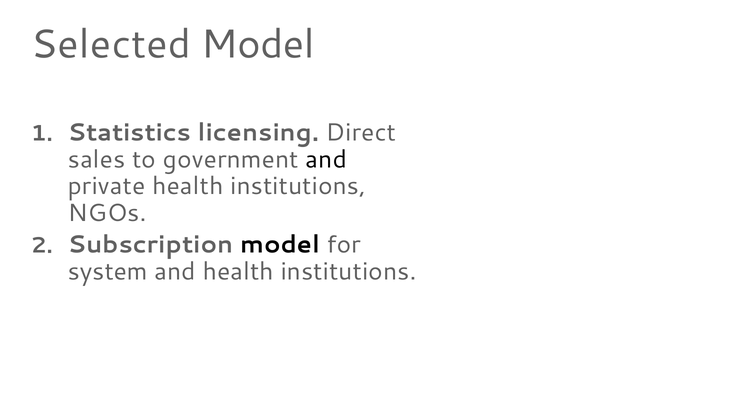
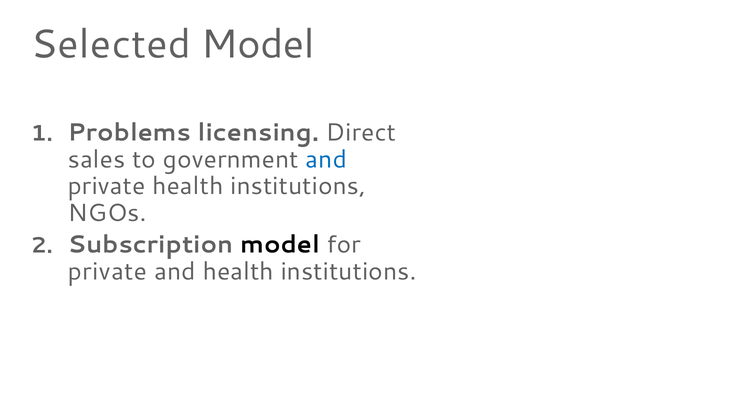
Statistics: Statistics -> Problems
and at (326, 159) colour: black -> blue
system at (108, 271): system -> private
